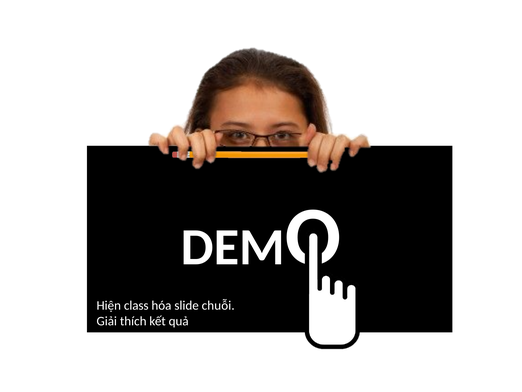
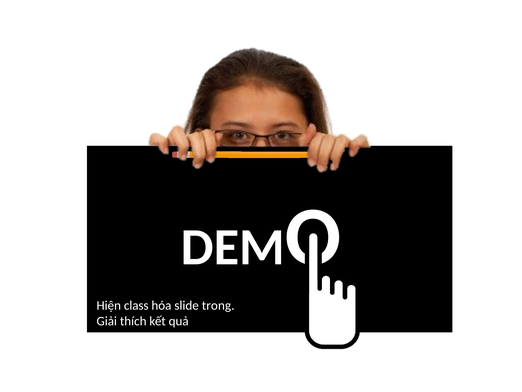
chuỗi: chuỗi -> trong
